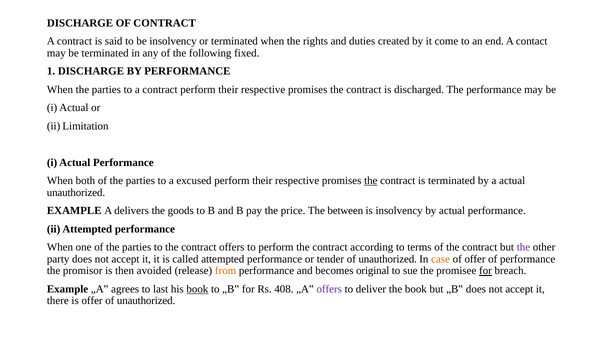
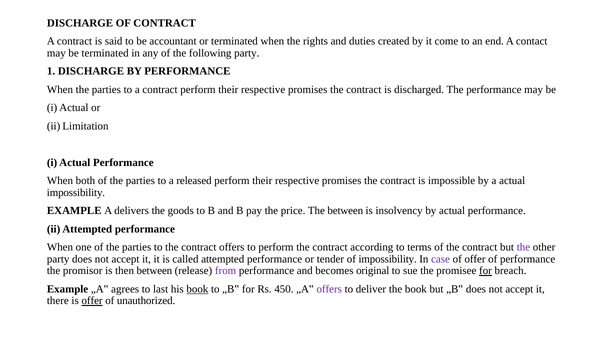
be insolvency: insolvency -> accountant
following fixed: fixed -> party
excused: excused -> released
the at (371, 180) underline: present -> none
is terminated: terminated -> impossible
unauthorized at (76, 192): unauthorized -> impossibility
tender of unauthorized: unauthorized -> impossibility
case colour: orange -> purple
then avoided: avoided -> between
from colour: orange -> purple
408: 408 -> 450
offer at (92, 300) underline: none -> present
